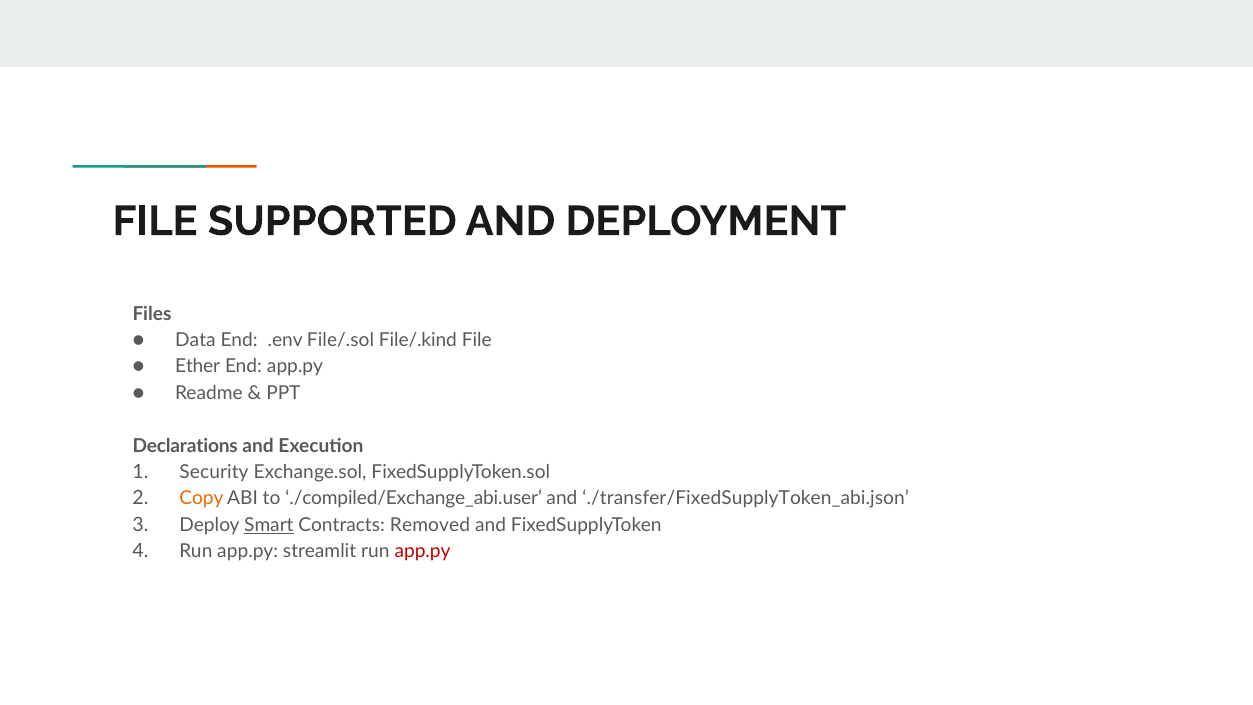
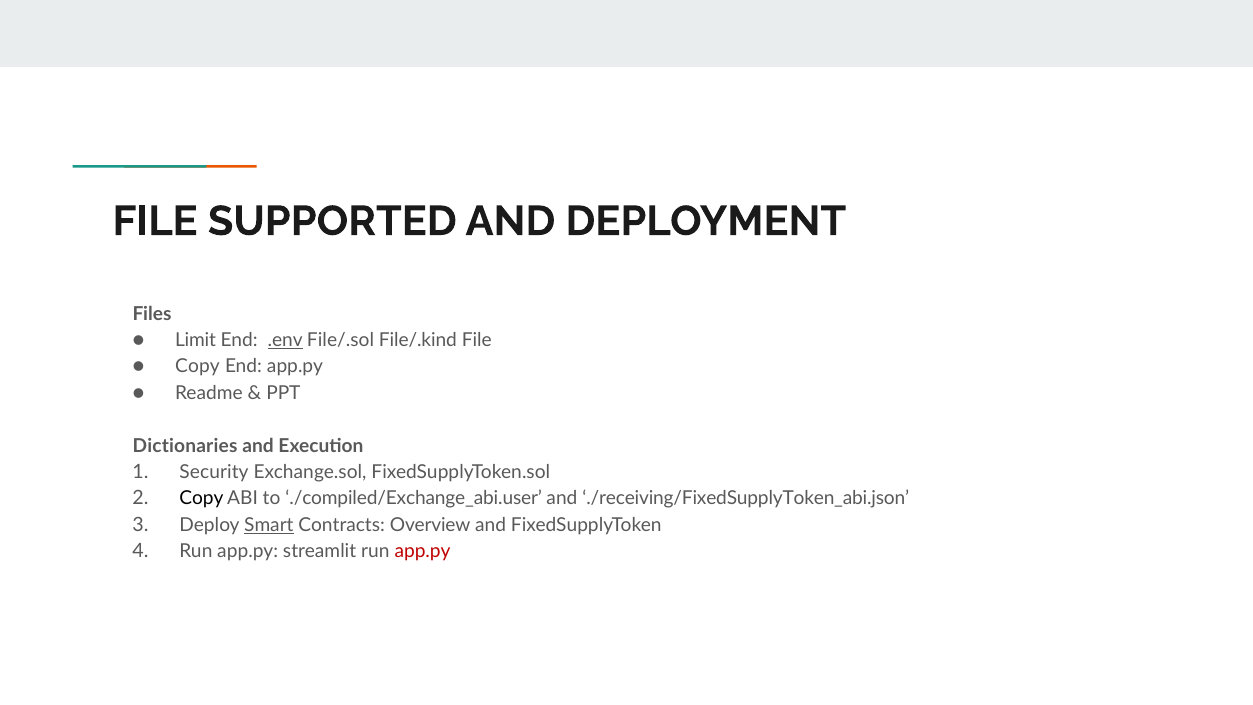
Data: Data -> Limit
.env underline: none -> present
Ether at (198, 366): Ether -> Copy
Declarations: Declarations -> Dictionaries
Copy at (201, 498) colour: orange -> black
./transfer/FixedSupplyToken_abi.json: ./transfer/FixedSupplyToken_abi.json -> ./receiving/FixedSupplyToken_abi.json
Removed: Removed -> Overview
